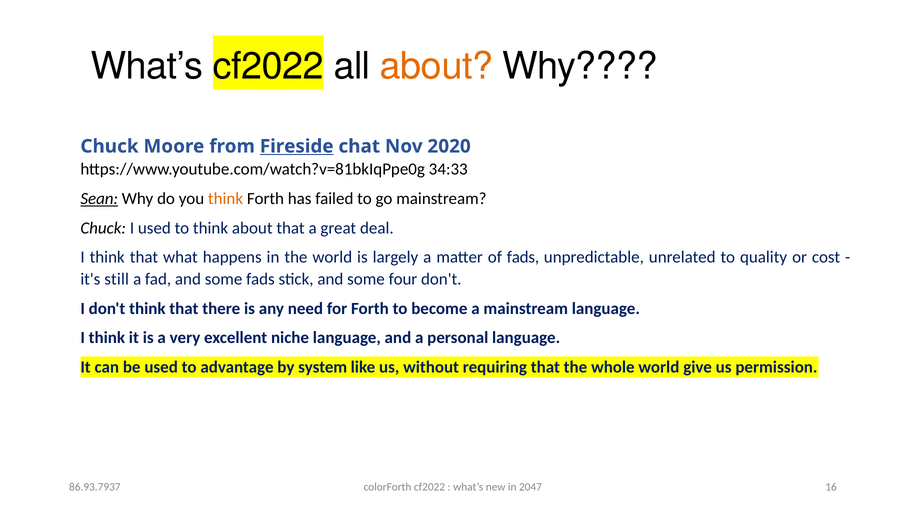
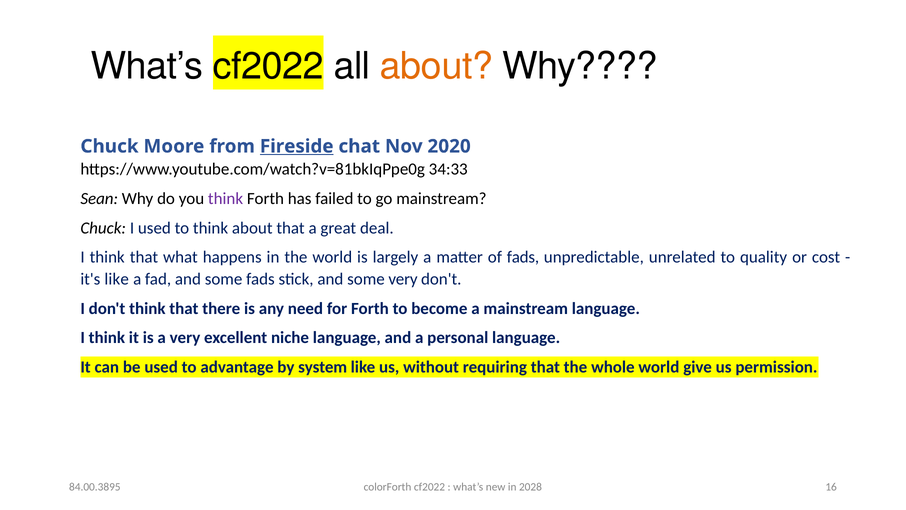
Sean underline: present -> none
think at (226, 198) colour: orange -> purple
it's still: still -> like
some four: four -> very
2047: 2047 -> 2028
86.93.7937: 86.93.7937 -> 84.00.3895
